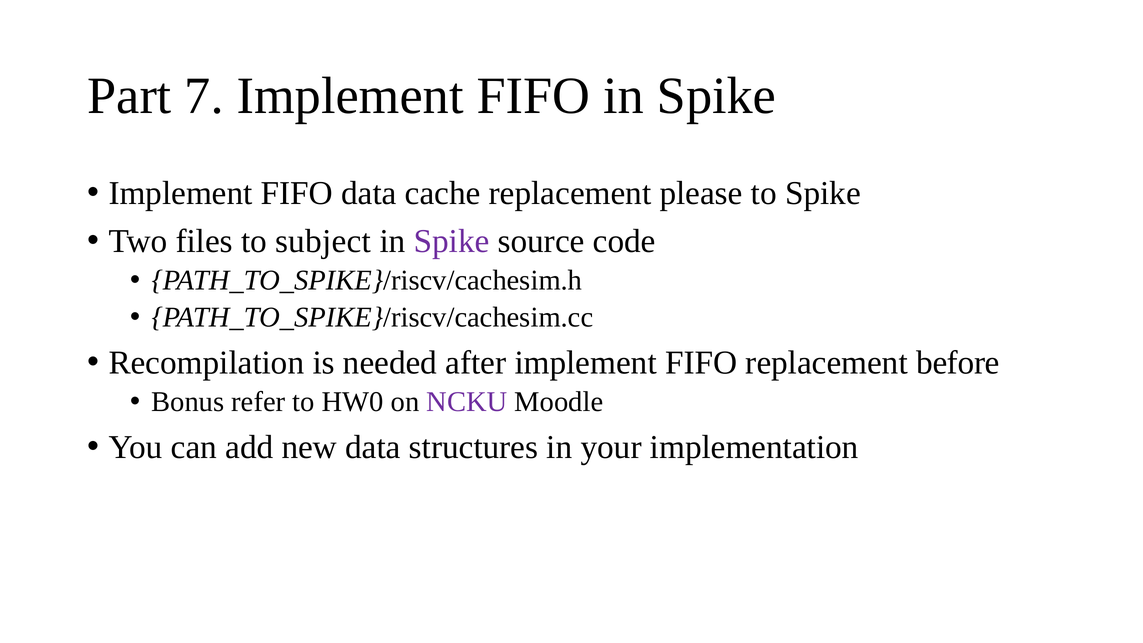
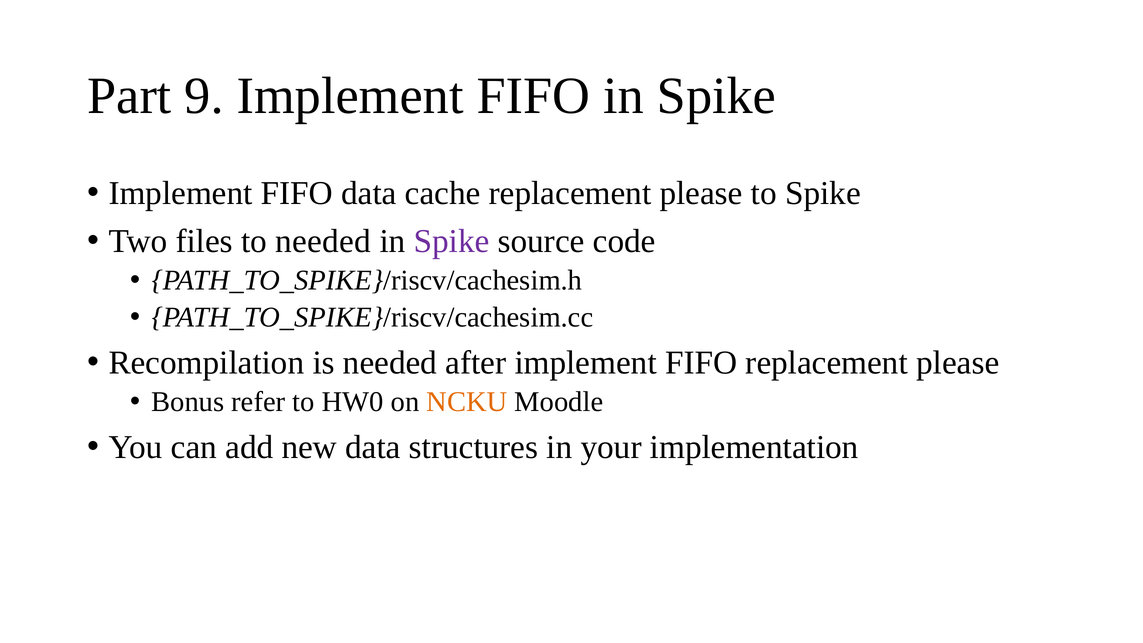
7: 7 -> 9
to subject: subject -> needed
FIFO replacement before: before -> please
NCKU colour: purple -> orange
